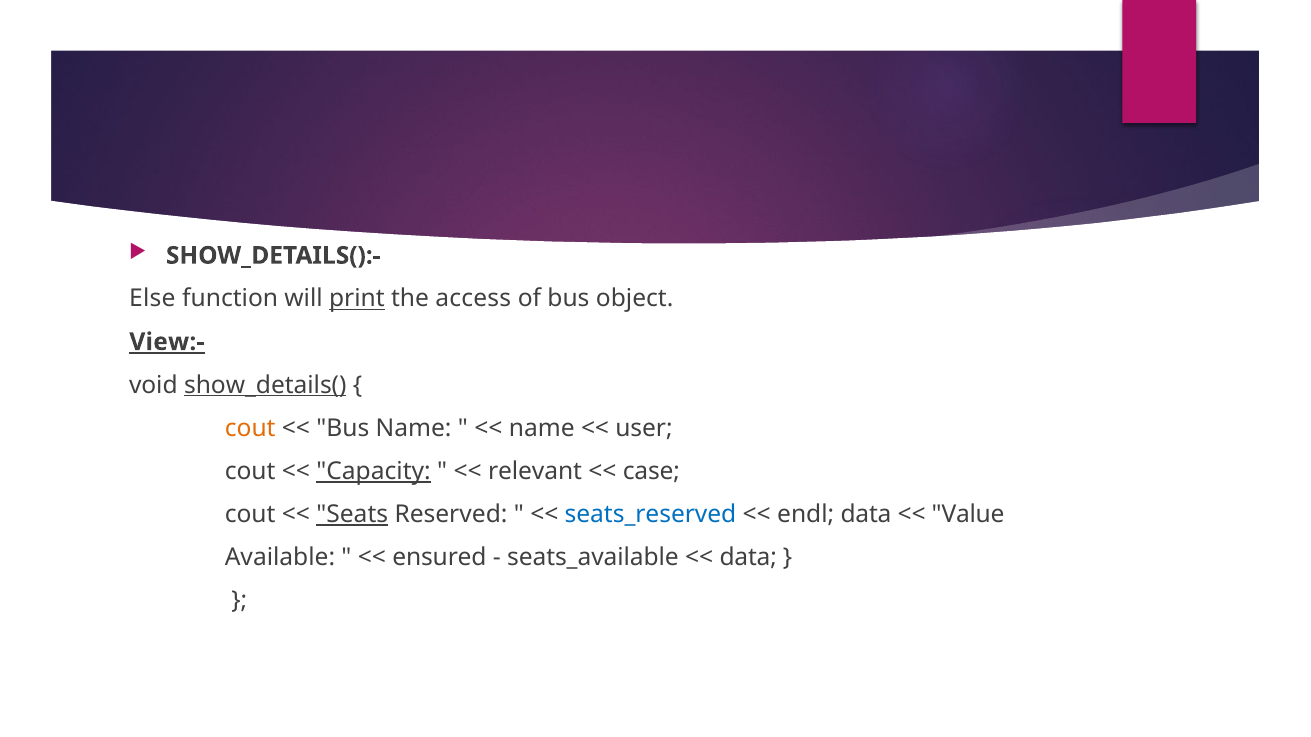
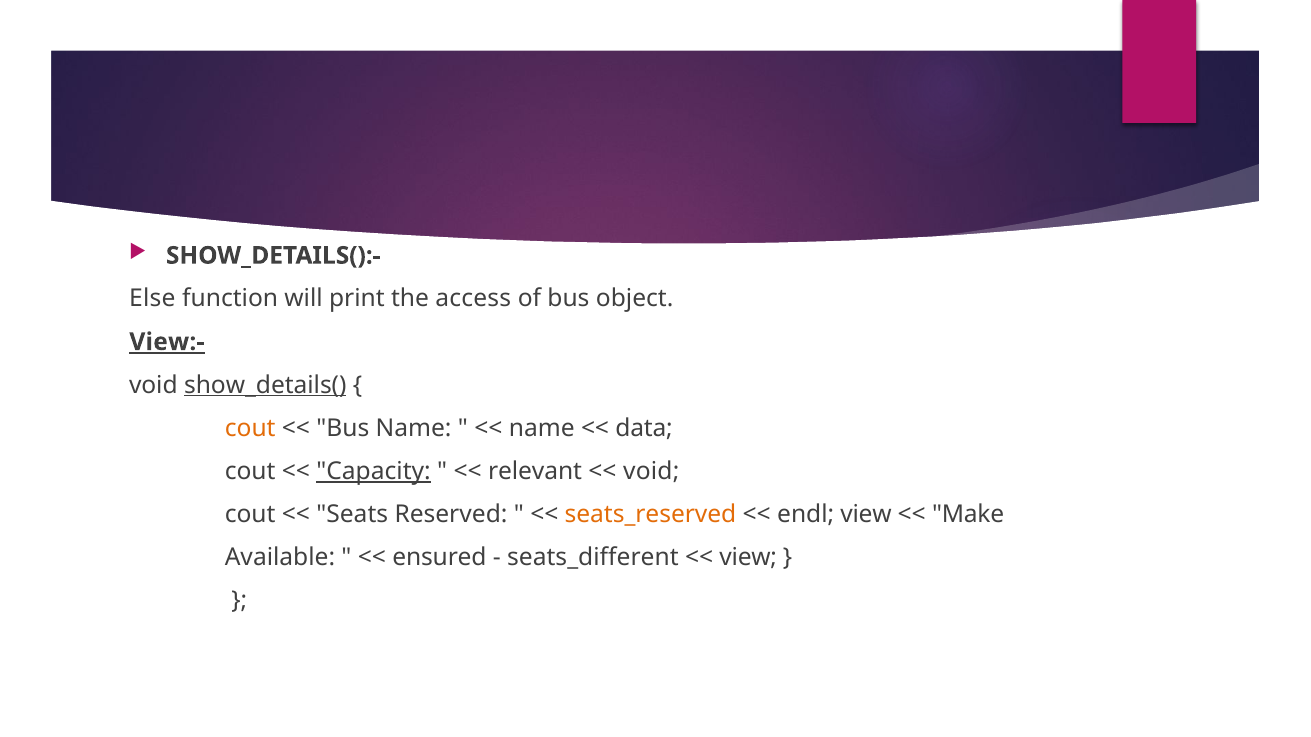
print underline: present -> none
user: user -> data
case at (651, 472): case -> void
Seats underline: present -> none
seats_reserved colour: blue -> orange
endl data: data -> view
Value: Value -> Make
seats_available: seats_available -> seats_different
data at (748, 558): data -> view
